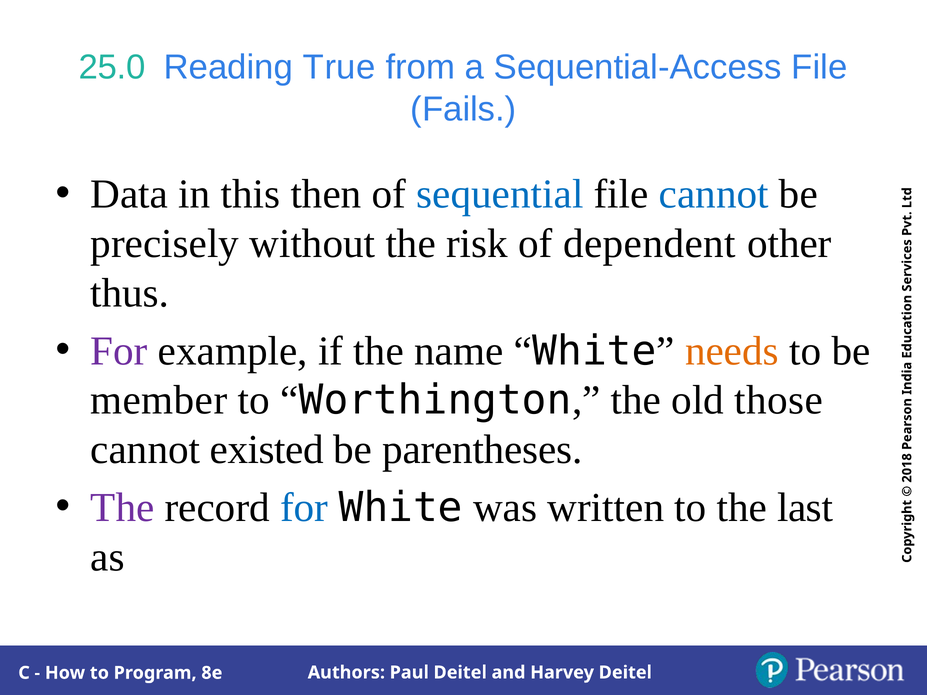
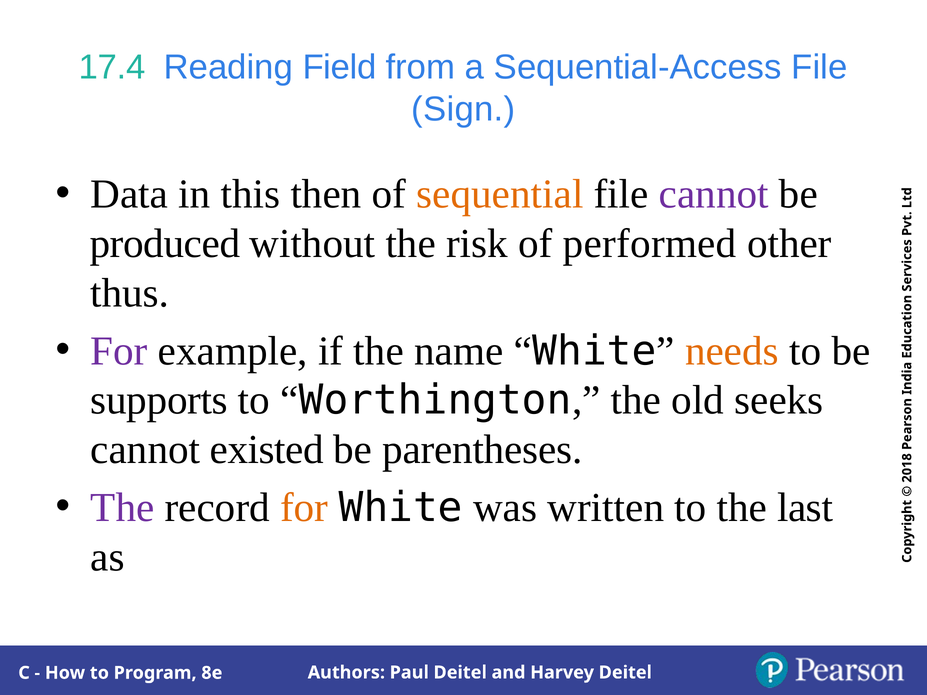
25.0: 25.0 -> 17.4
True: True -> Field
Fails: Fails -> Sign
sequential colour: blue -> orange
cannot at (714, 194) colour: blue -> purple
precisely: precisely -> produced
dependent: dependent -> performed
member: member -> supports
those: those -> seeks
for at (304, 508) colour: blue -> orange
